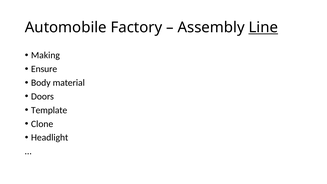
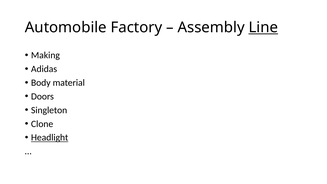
Ensure: Ensure -> Adidas
Template: Template -> Singleton
Headlight underline: none -> present
